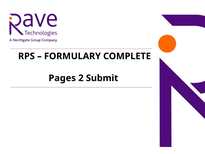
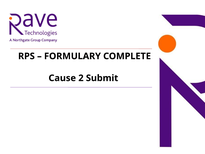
Pages: Pages -> Cause
